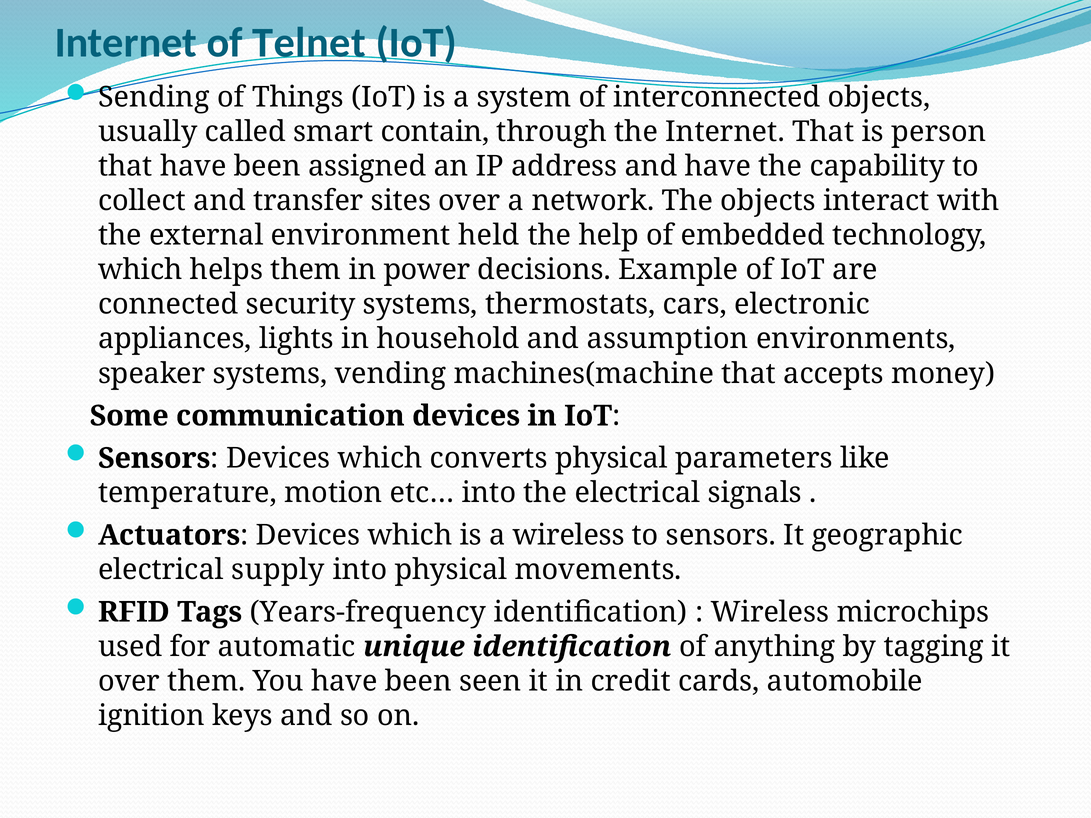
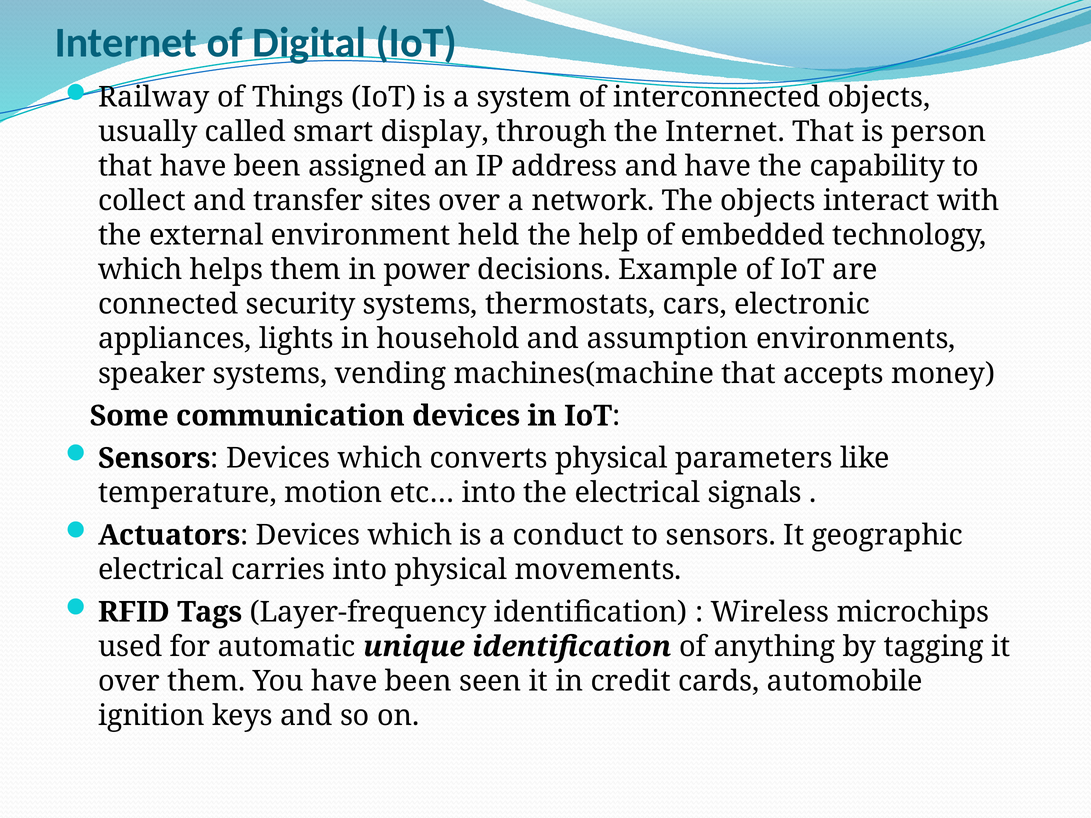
Telnet: Telnet -> Digital
Sending: Sending -> Railway
contain: contain -> display
a wireless: wireless -> conduct
supply: supply -> carries
Years-frequency: Years-frequency -> Layer-frequency
